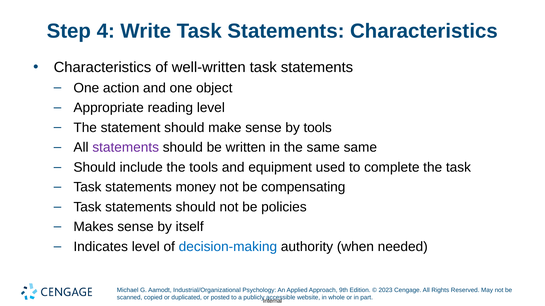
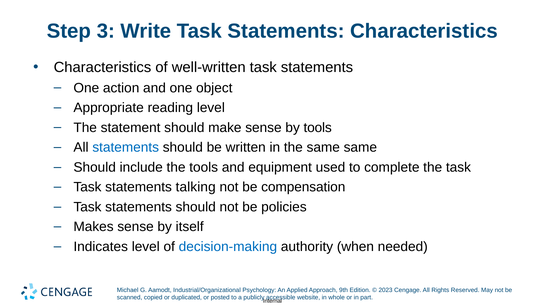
4: 4 -> 3
statements at (126, 148) colour: purple -> blue
money: money -> talking
compensating: compensating -> compensation
